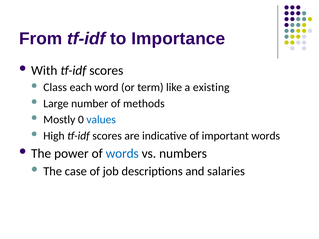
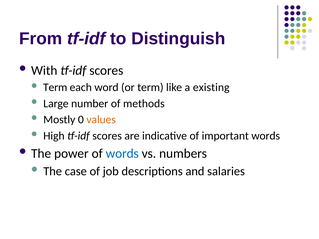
Importance: Importance -> Distinguish
Class at (55, 88): Class -> Term
values colour: blue -> orange
